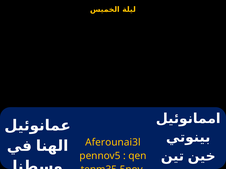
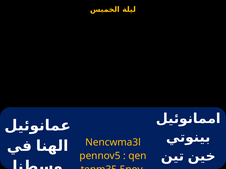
Aferounai3l: Aferounai3l -> Nencwma3l
